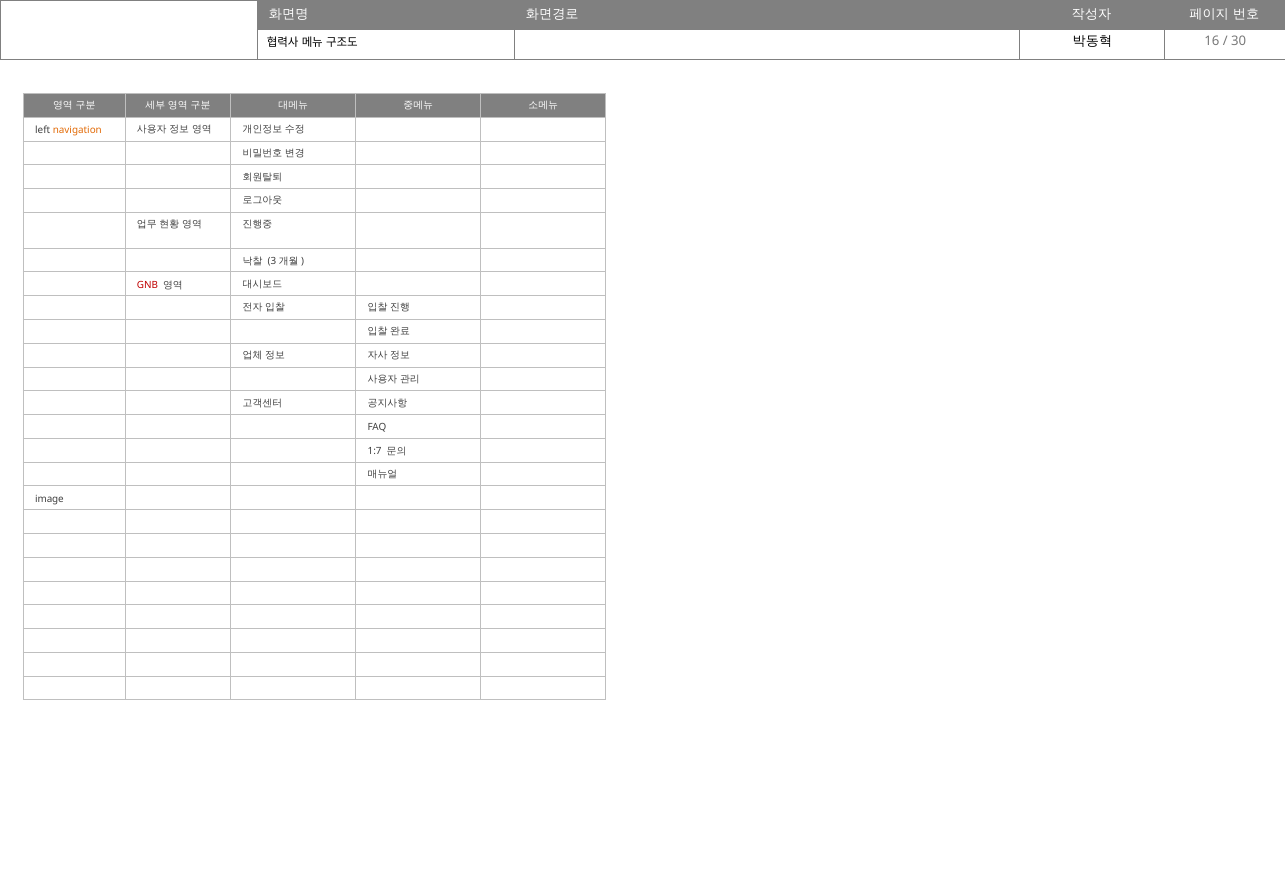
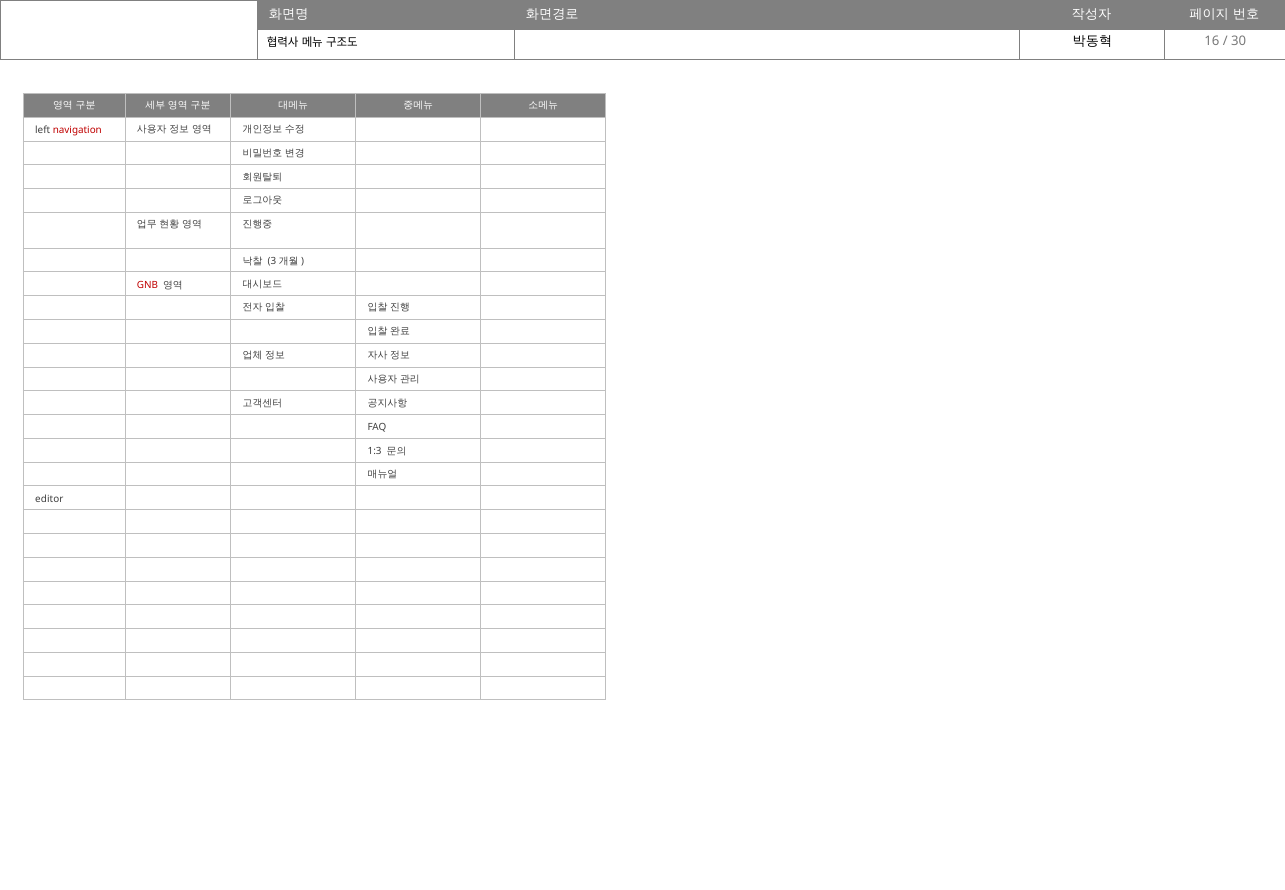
navigation colour: orange -> red
1:7: 1:7 -> 1:3
image: image -> editor
